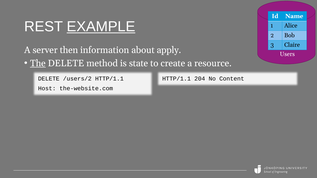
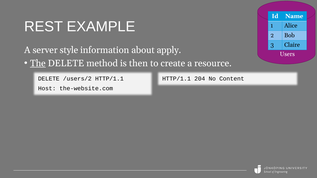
EXAMPLE underline: present -> none
then: then -> style
state: state -> then
